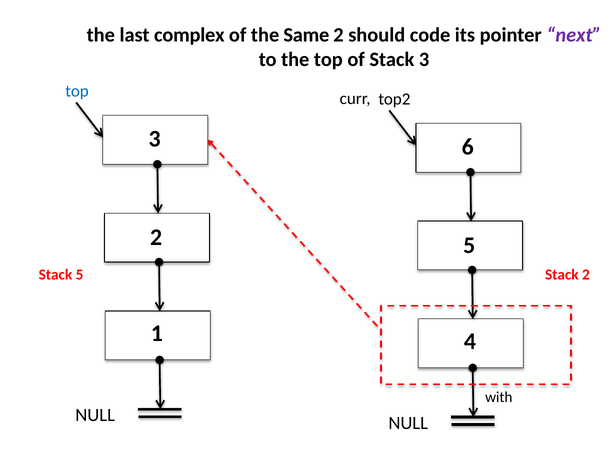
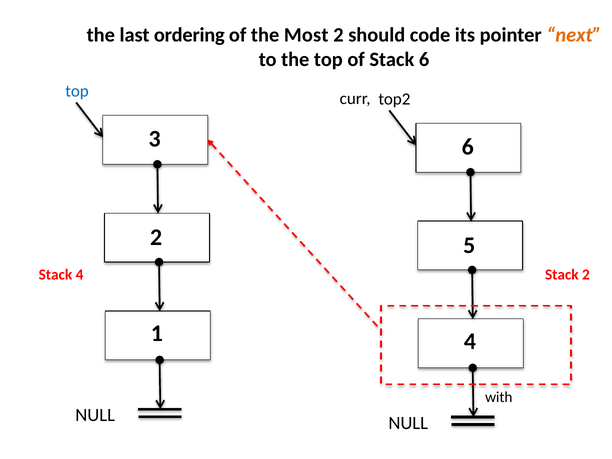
complex: complex -> ordering
Same: Same -> Most
next colour: purple -> orange
Stack 3: 3 -> 6
Stack 5: 5 -> 4
